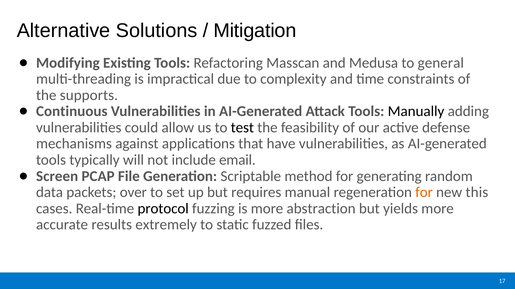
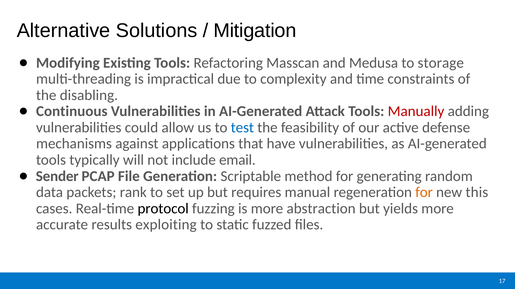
general: general -> storage
supports: supports -> disabling
Manually colour: black -> red
test colour: black -> blue
Screen: Screen -> Sender
over: over -> rank
extremely: extremely -> exploiting
